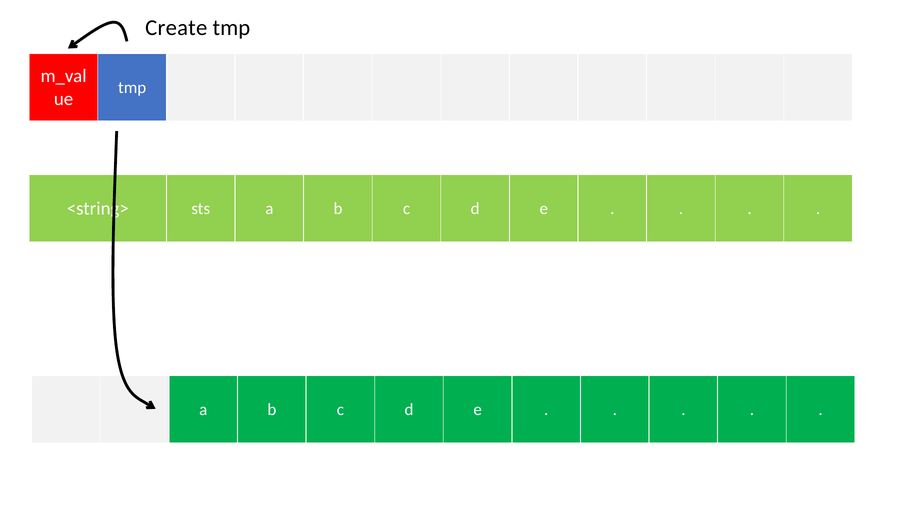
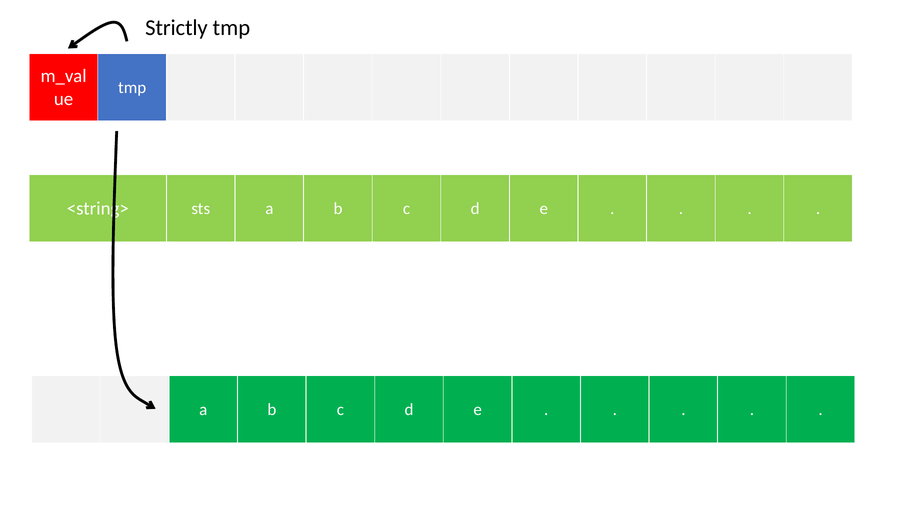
Create: Create -> Strictly
